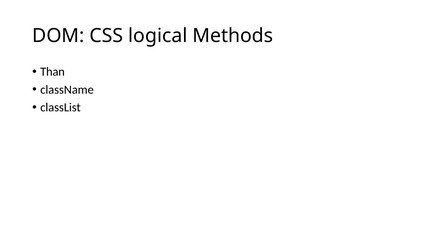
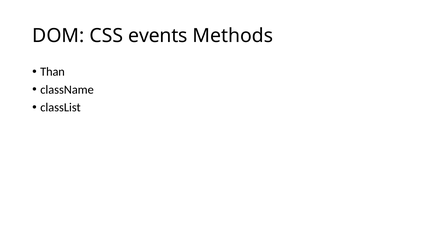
logical: logical -> events
